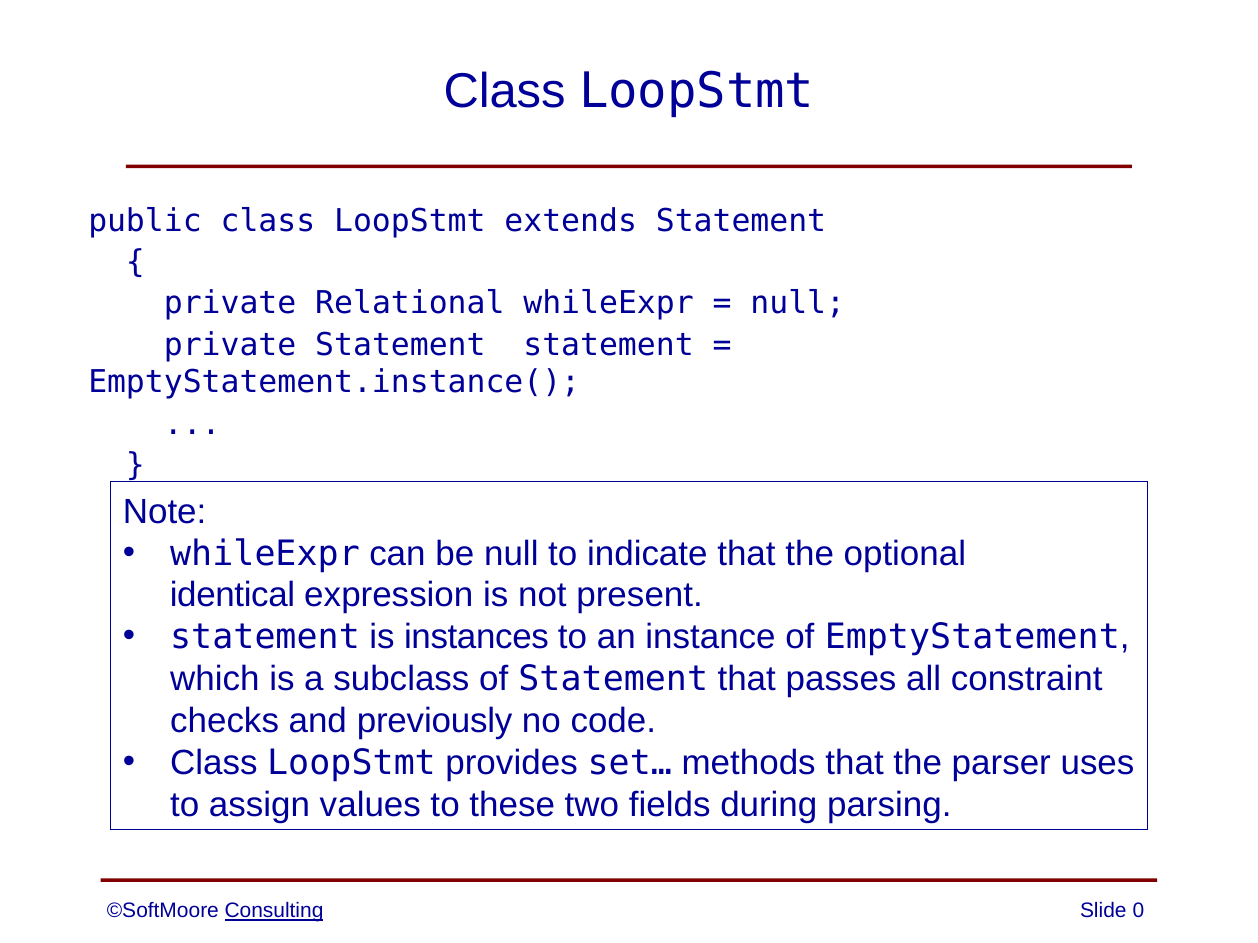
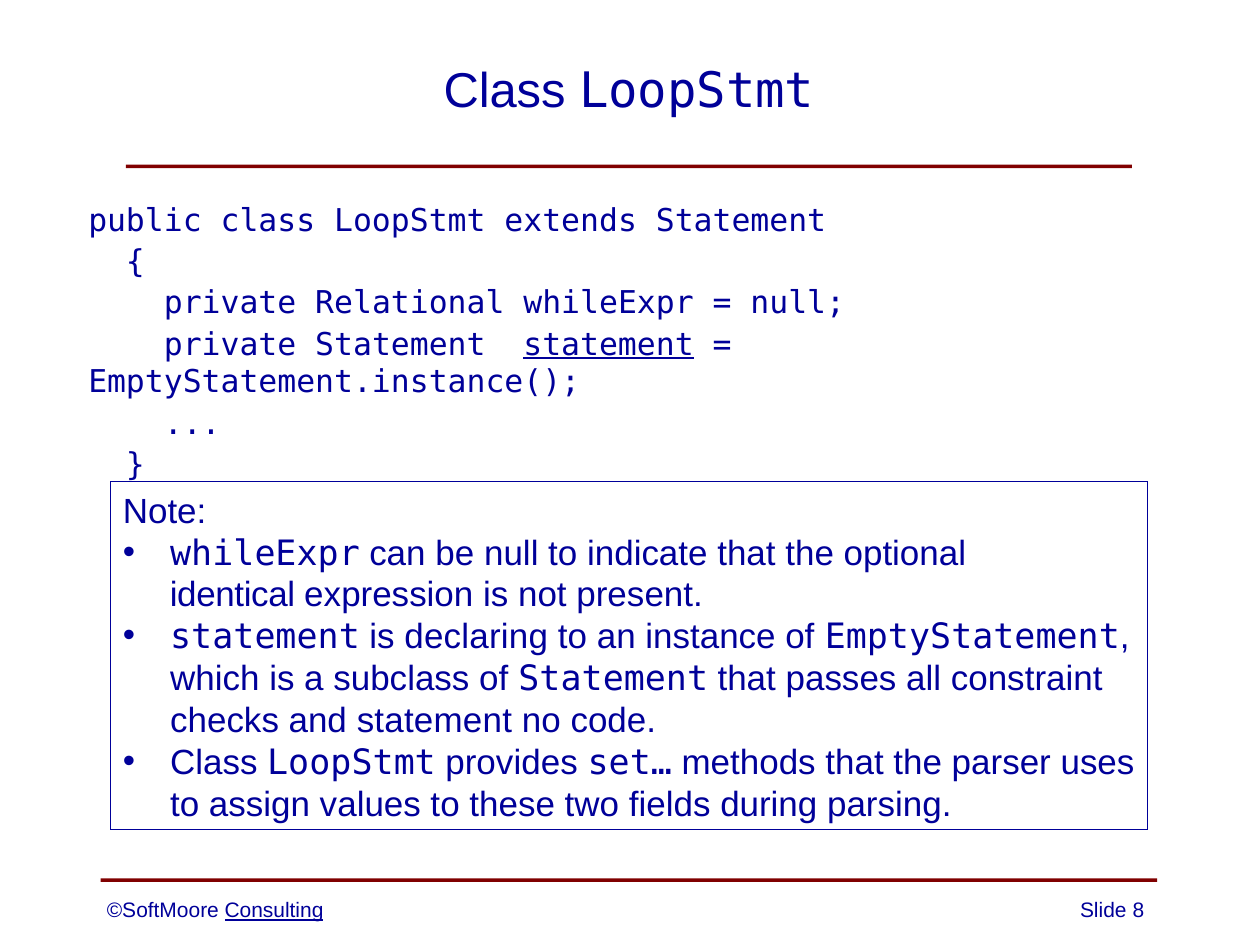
statement at (609, 345) underline: none -> present
instances: instances -> declaring
and previously: previously -> statement
0: 0 -> 8
